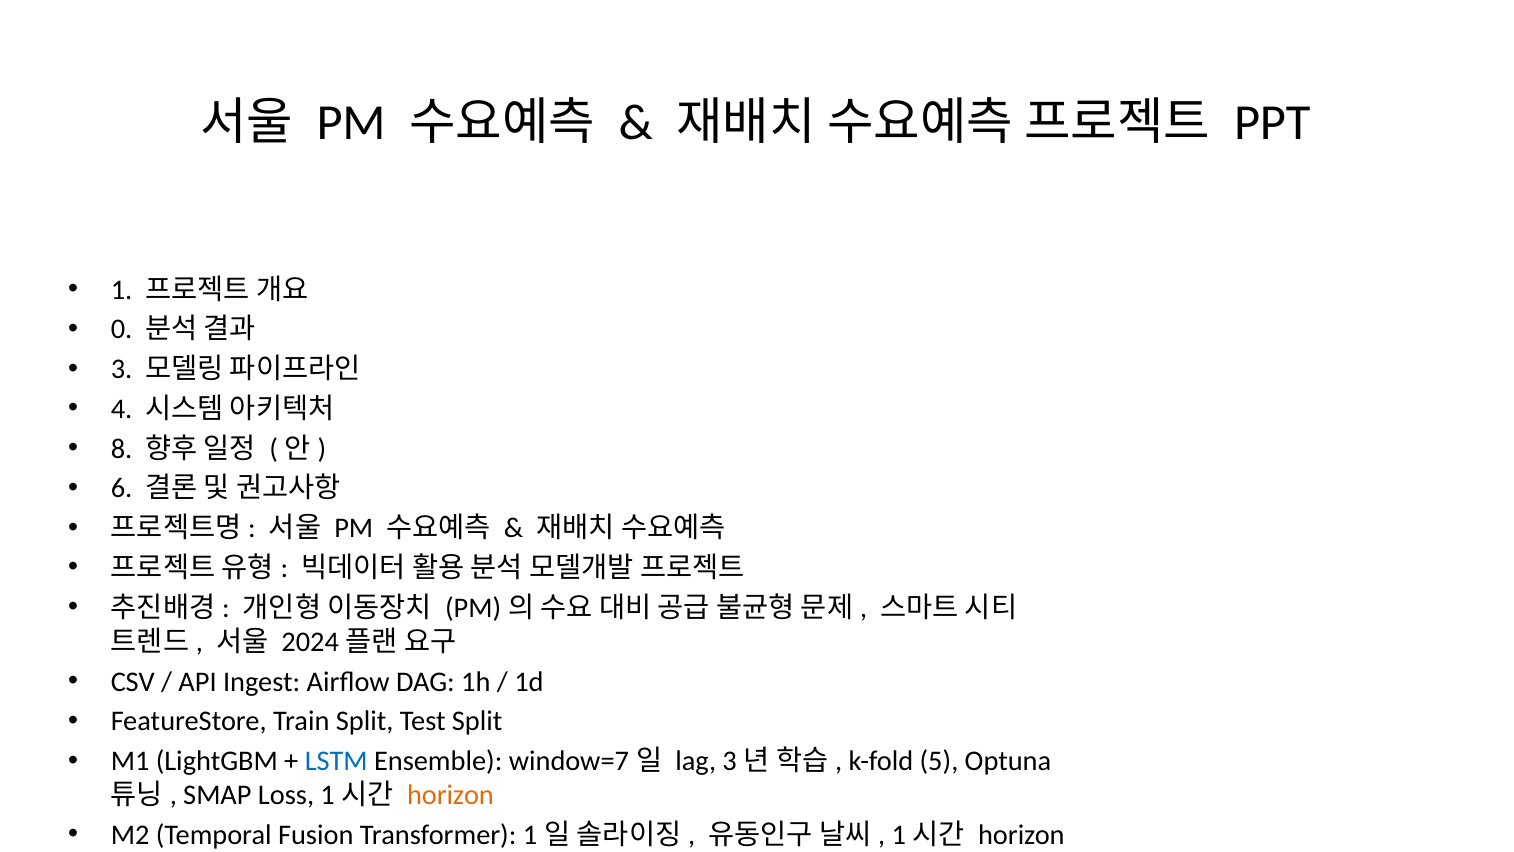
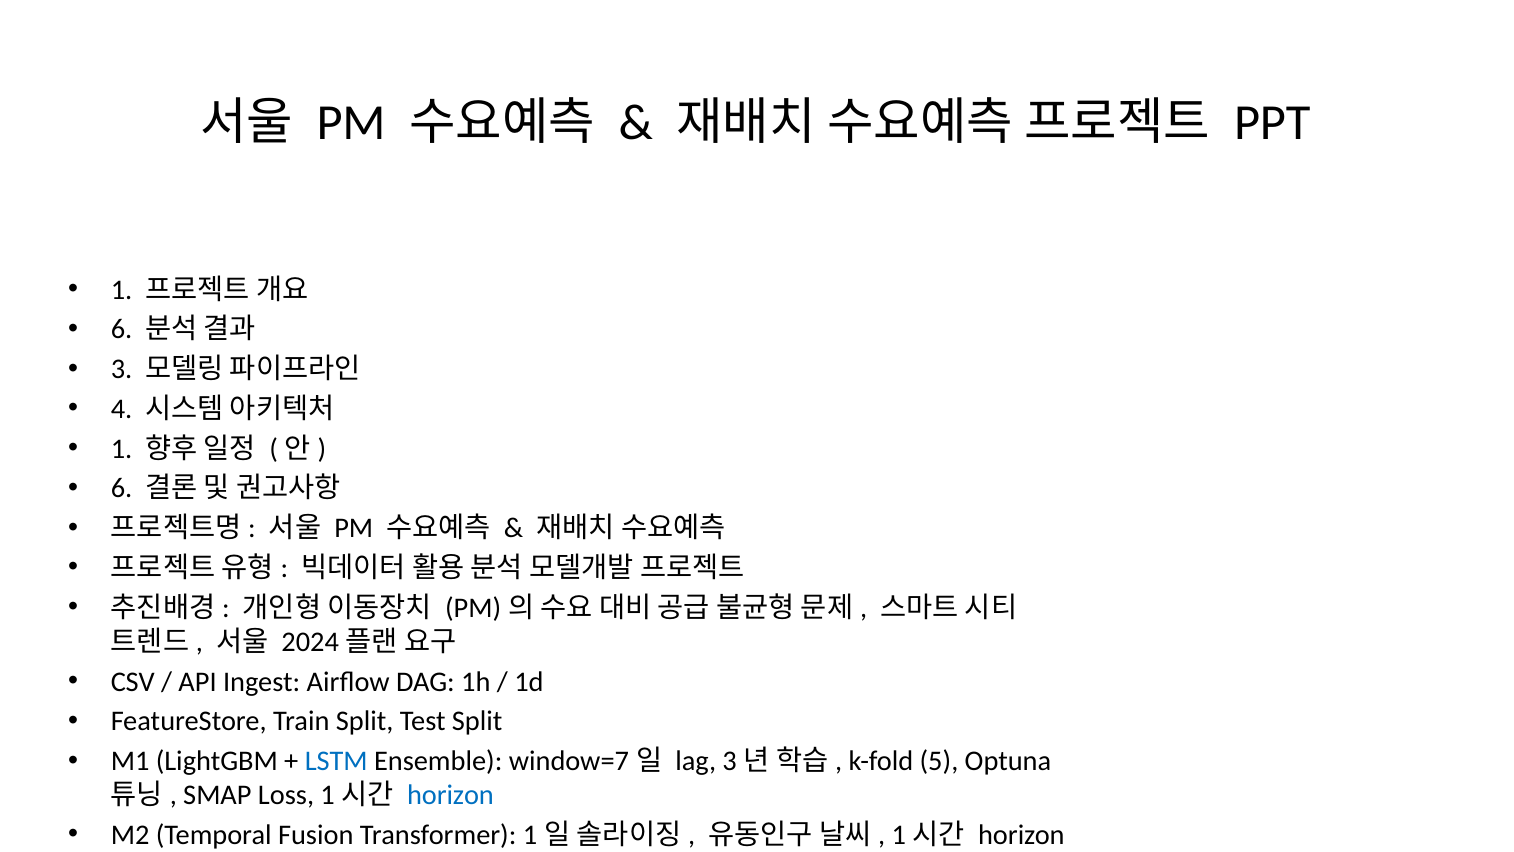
0 at (122, 329): 0 -> 6
8 at (122, 449): 8 -> 1
horizon at (450, 795) colour: orange -> blue
